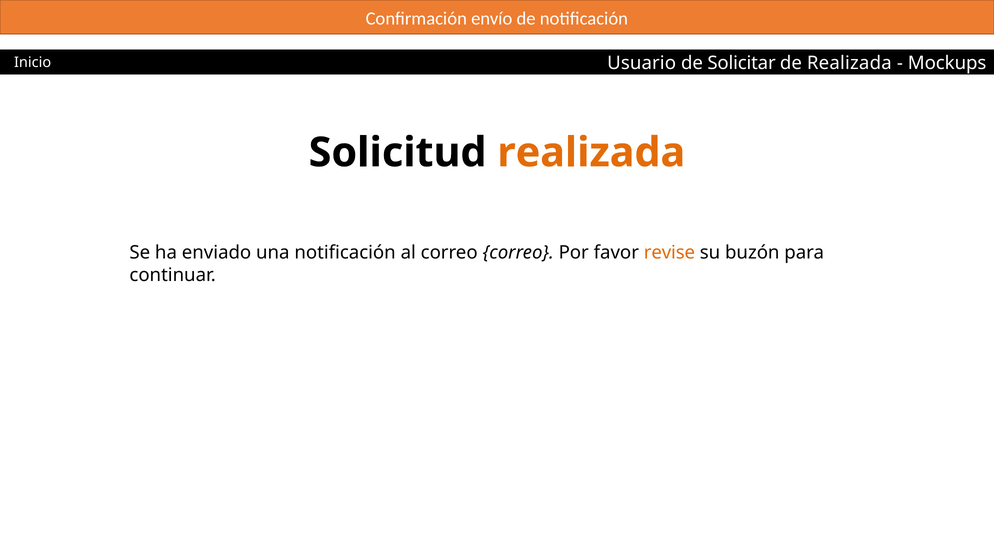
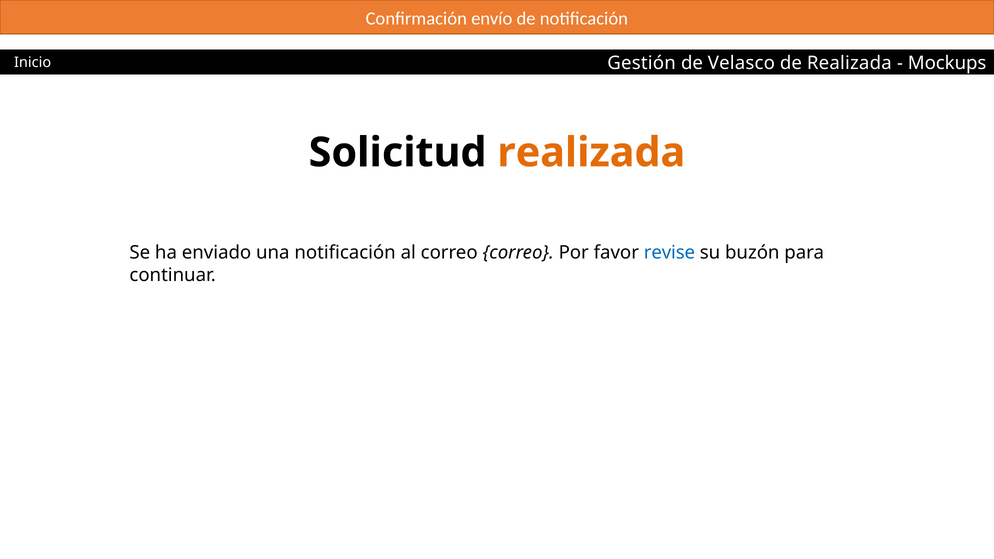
Usuario: Usuario -> Gestión
Solicitar: Solicitar -> Velasco
revise colour: orange -> blue
